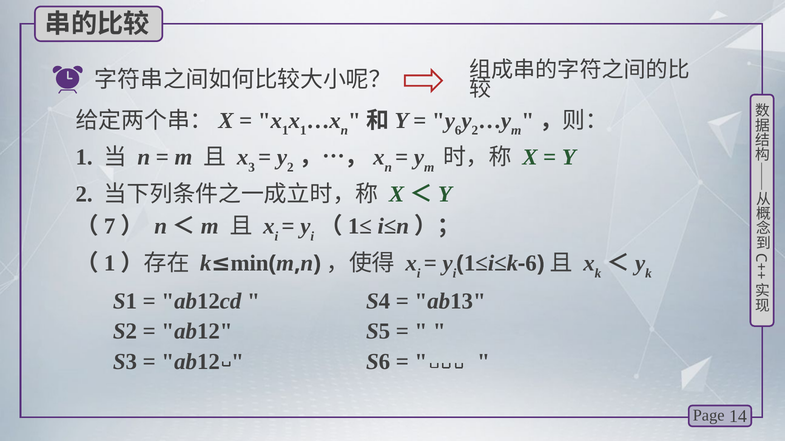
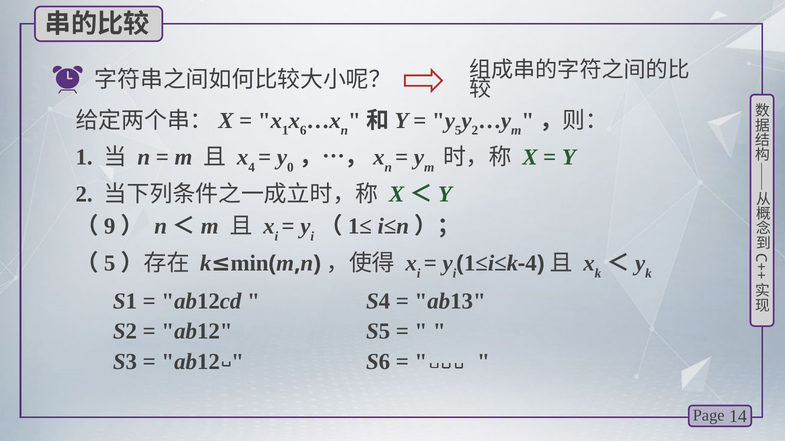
1 x 1: 1 -> 6
y 6: 6 -> 5
x 3: 3 -> 4
2 at (290, 168): 2 -> 0
7: 7 -> 9
1 at (110, 264): 1 -> 5
6 at (531, 264): 6 -> 4
